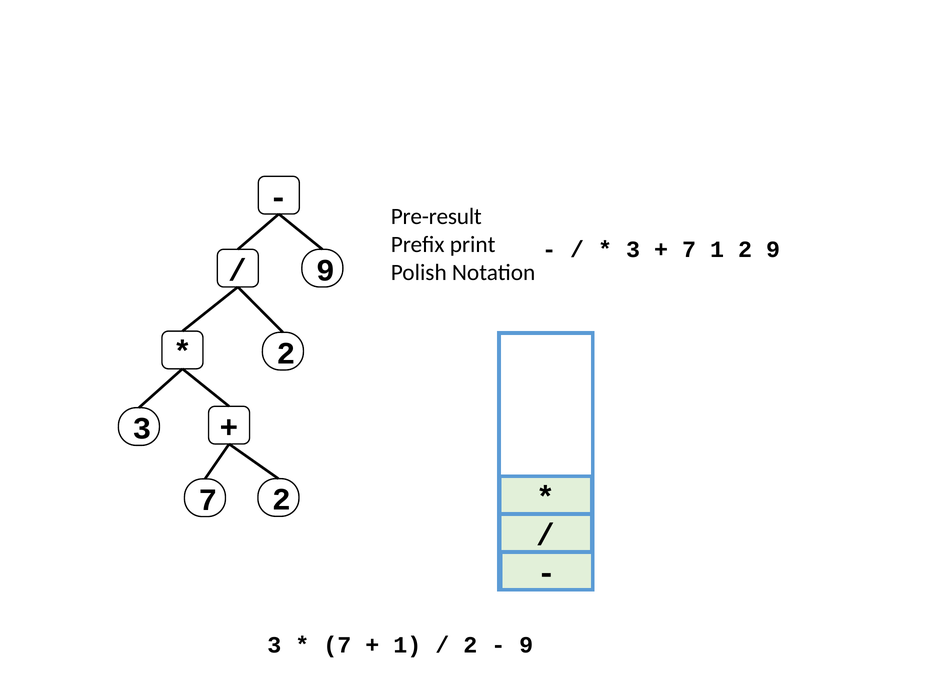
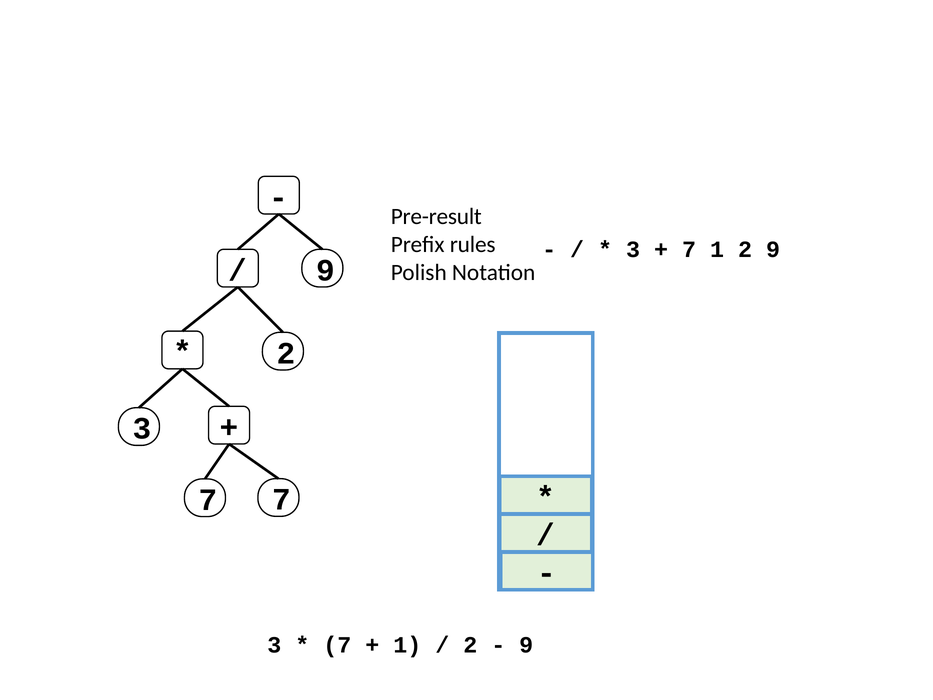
print: print -> rules
7 2: 2 -> 7
